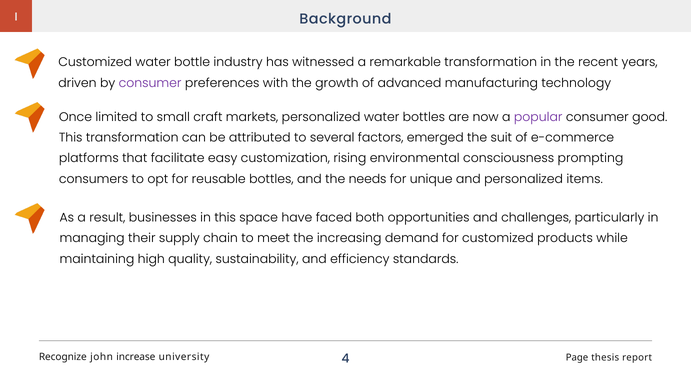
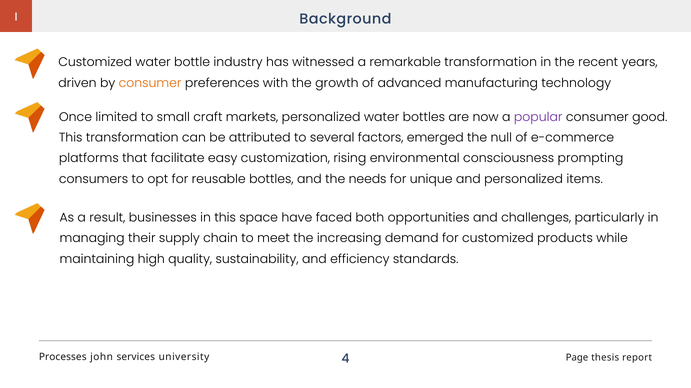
consumer at (150, 83) colour: purple -> orange
suit: suit -> null
Recognize: Recognize -> Processes
increase: increase -> services
